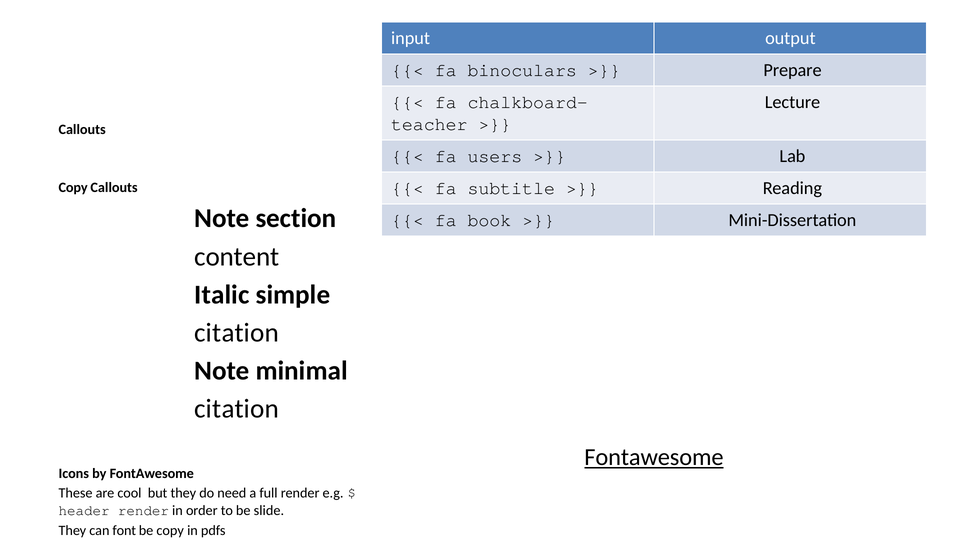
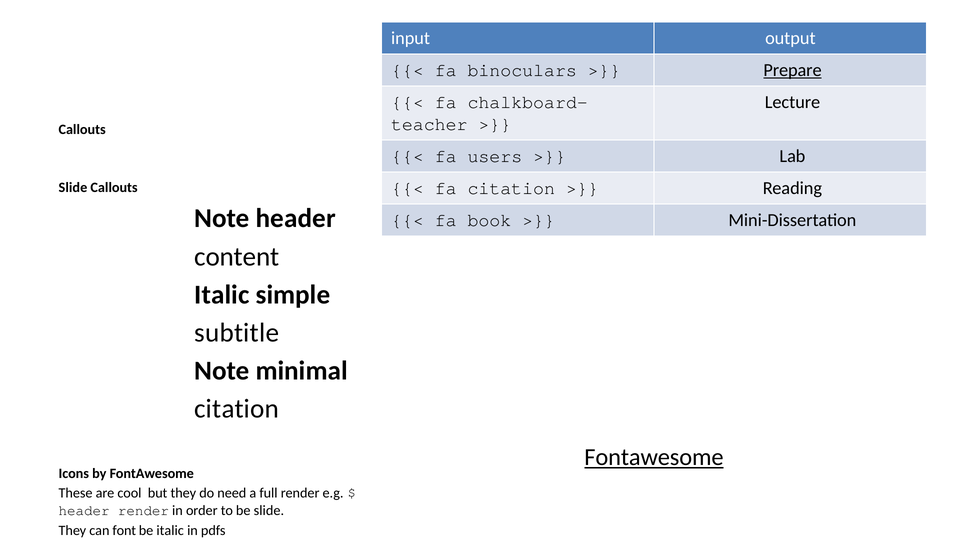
Prepare underline: none -> present
fa subtitle: subtitle -> citation
Copy at (73, 187): Copy -> Slide
Note section: section -> header
citation at (237, 332): citation -> subtitle
be copy: copy -> italic
